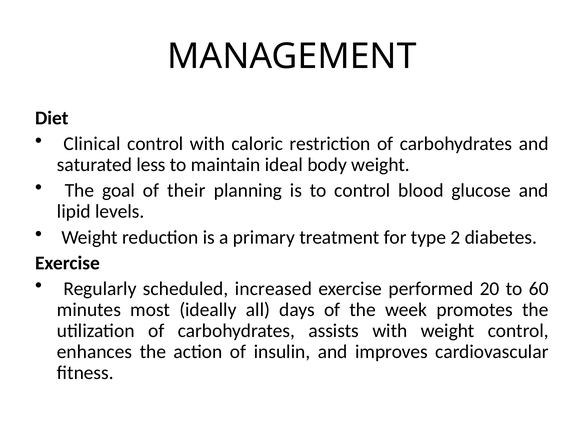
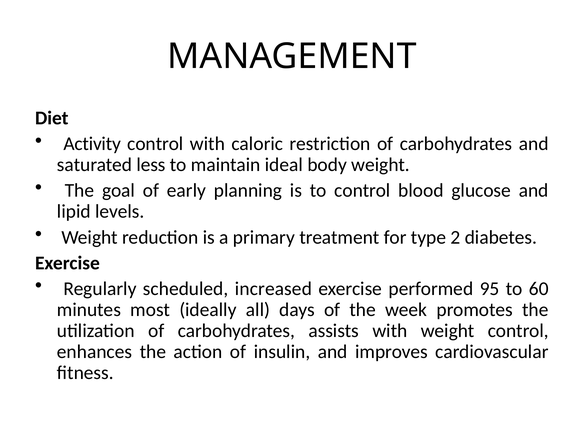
Clinical: Clinical -> Activity
their: their -> early
20: 20 -> 95
